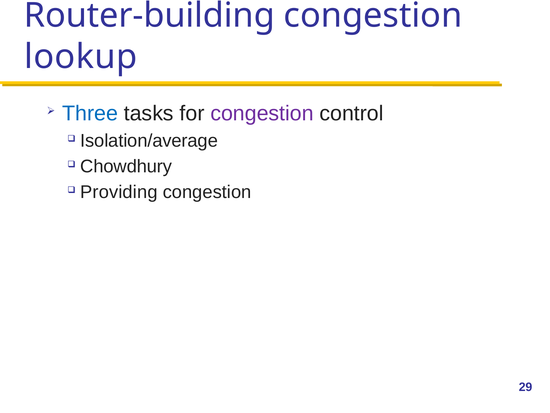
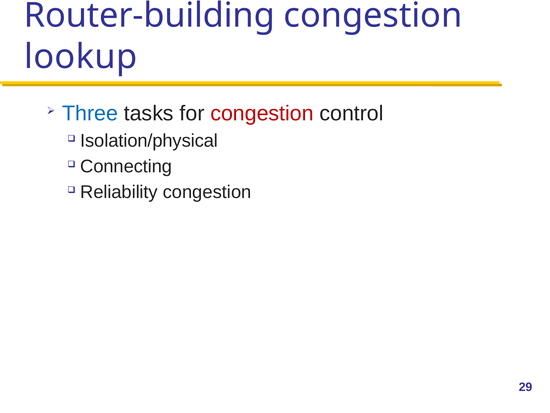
congestion at (262, 113) colour: purple -> red
Isolation/average: Isolation/average -> Isolation/physical
Chowdhury: Chowdhury -> Connecting
Providing: Providing -> Reliability
